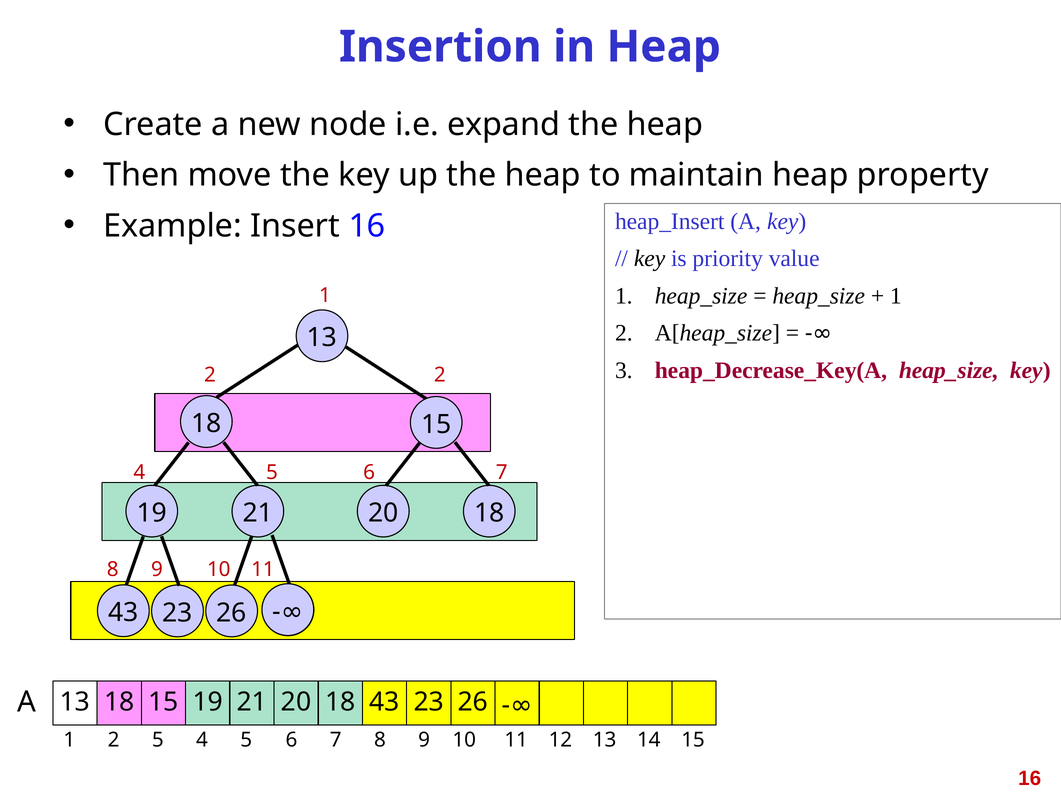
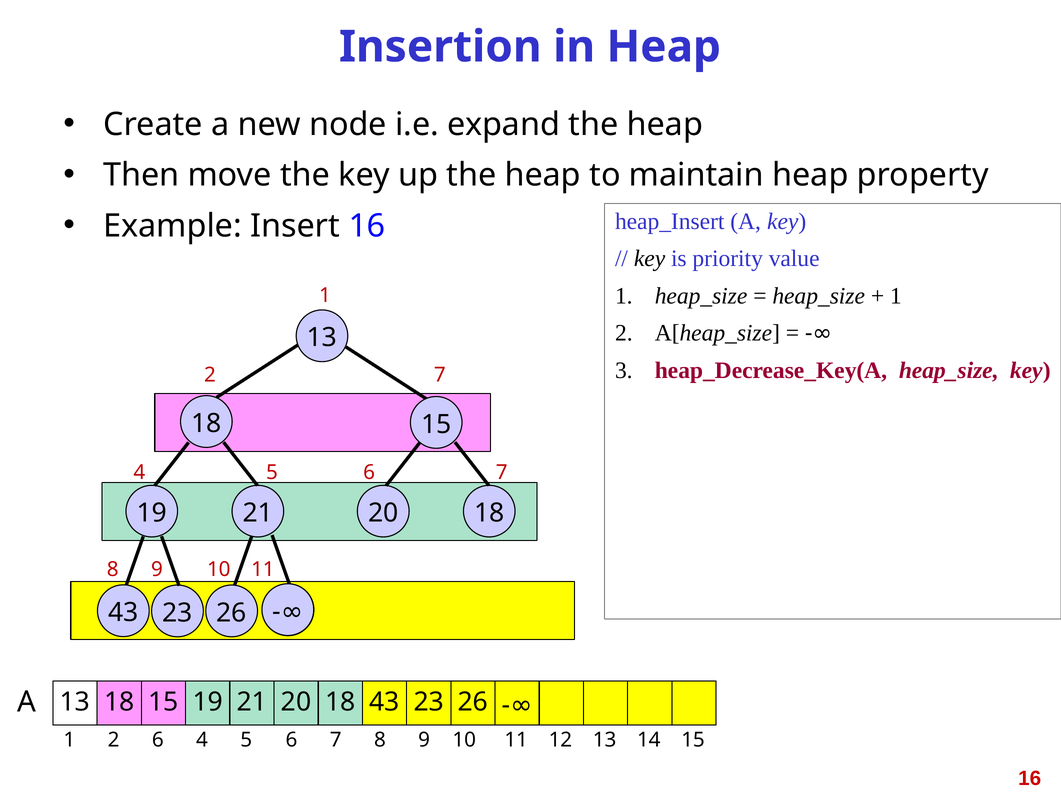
2 2: 2 -> 7
2 5: 5 -> 6
